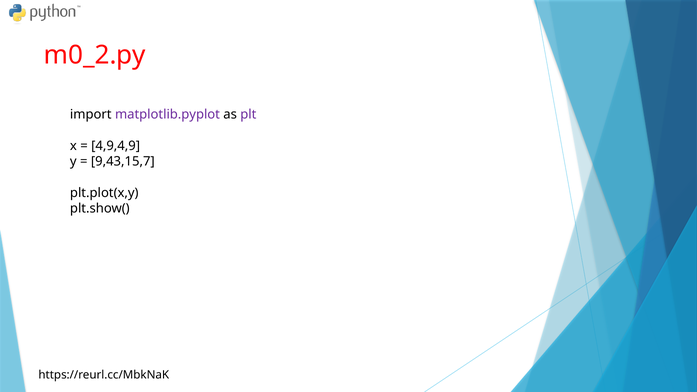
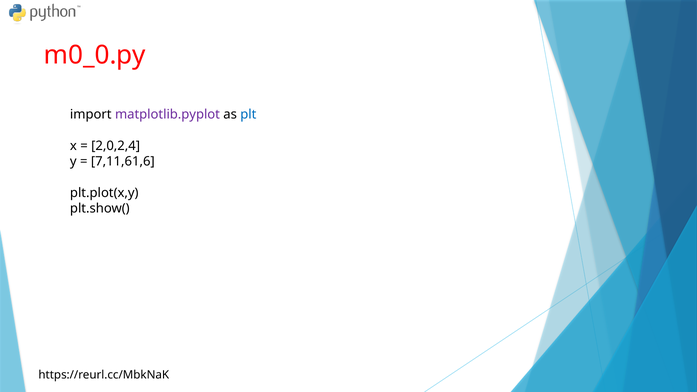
m0_2.py: m0_2.py -> m0_0.py
plt colour: purple -> blue
4,9,4,9: 4,9,4,9 -> 2,0,2,4
9,43,15,7: 9,43,15,7 -> 7,11,61,6
